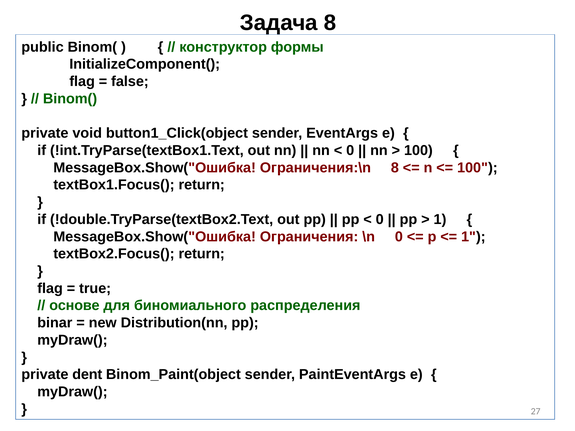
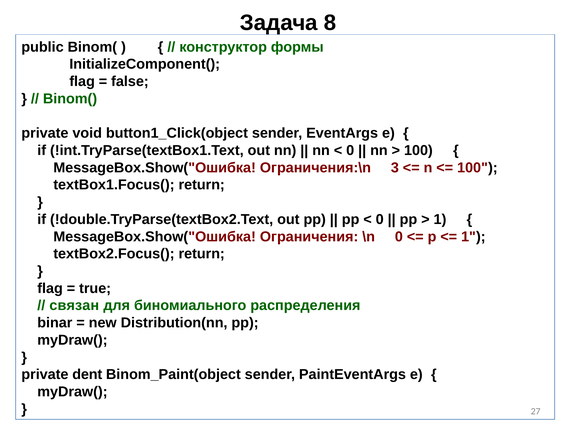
Ограничения:\n 8: 8 -> 3
основе: основе -> связан
